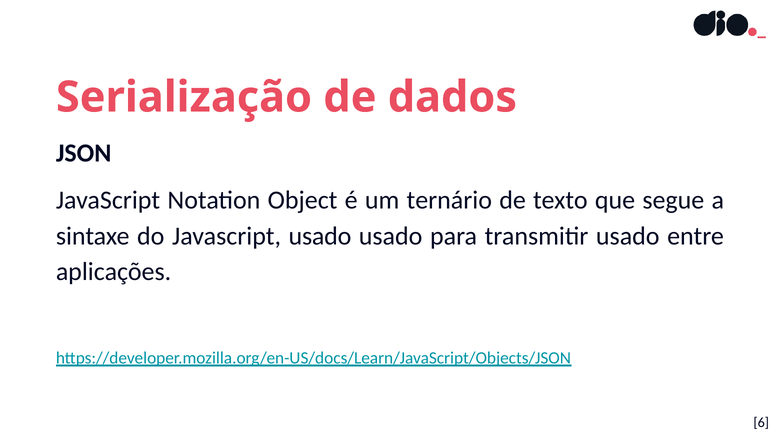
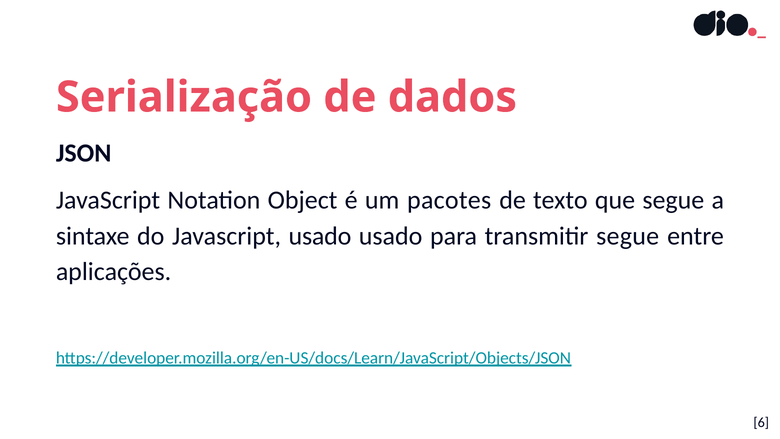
ternário: ternário -> pacotes
transmitir usado: usado -> segue
